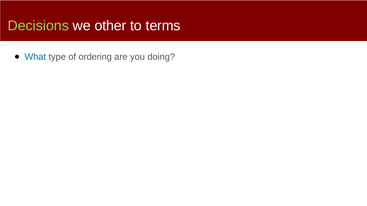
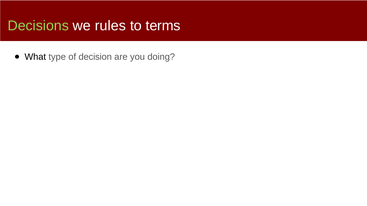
other: other -> rules
What colour: blue -> black
ordering: ordering -> decision
